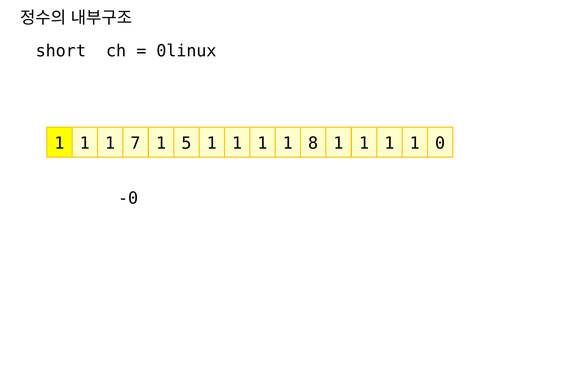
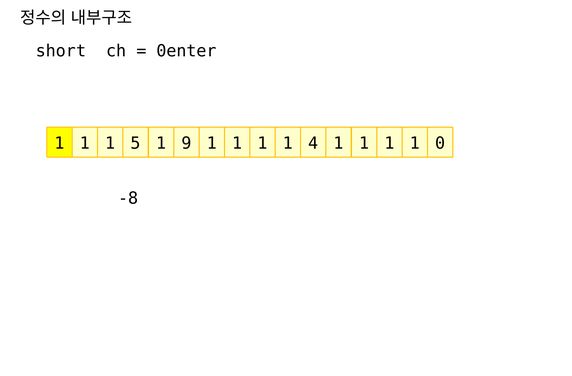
0linux: 0linux -> 0enter
7: 7 -> 5
5: 5 -> 9
8: 8 -> 4
-0: -0 -> -8
